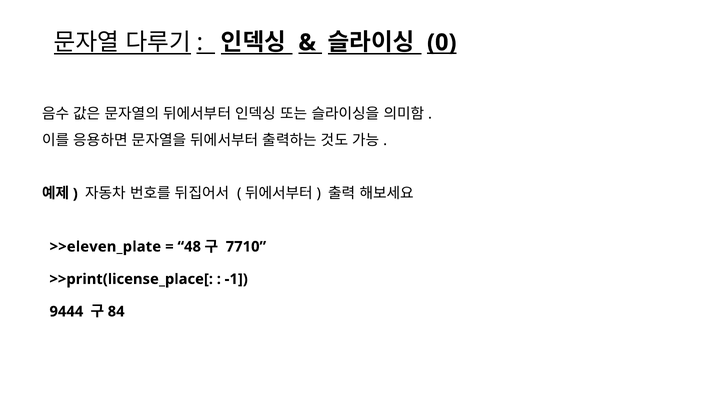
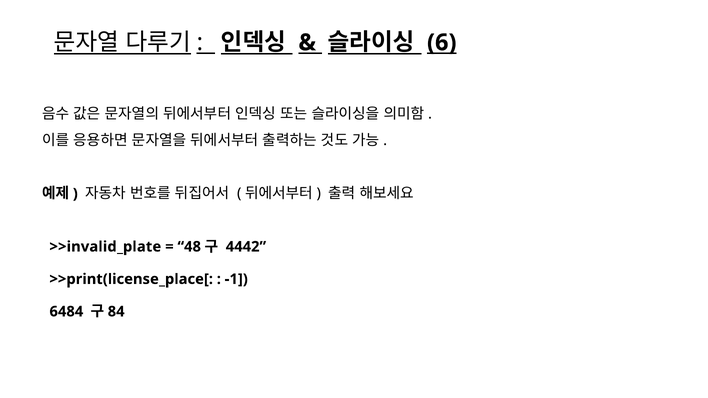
0: 0 -> 6
>>eleven_plate: >>eleven_plate -> >>invalid_plate
7710: 7710 -> 4442
9444: 9444 -> 6484
